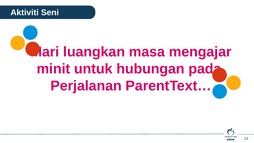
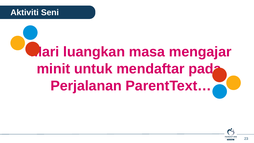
hubungan: hubungan -> mendaftar
